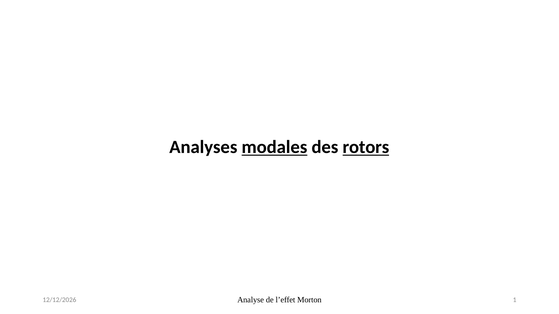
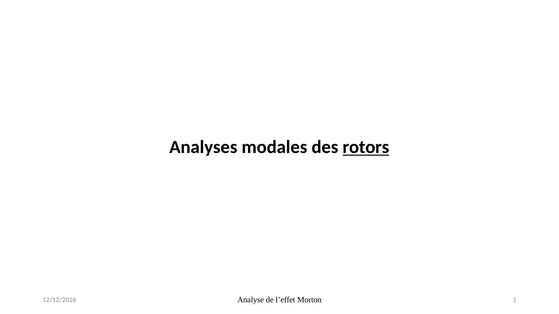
modales underline: present -> none
